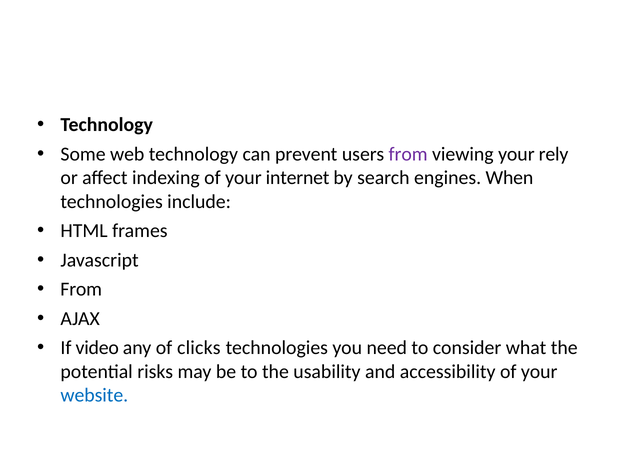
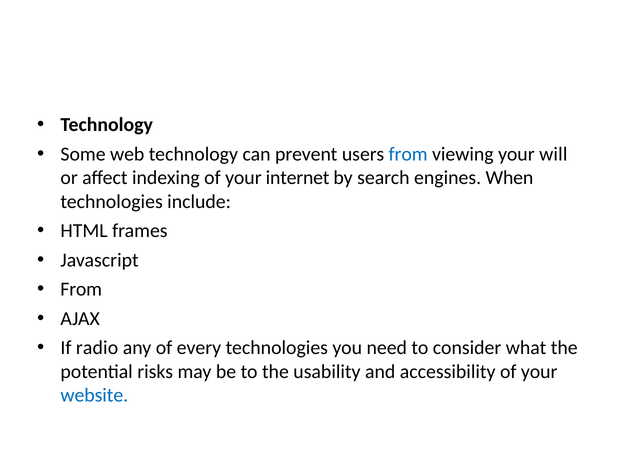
from at (408, 154) colour: purple -> blue
rely: rely -> will
video: video -> radio
clicks: clicks -> every
